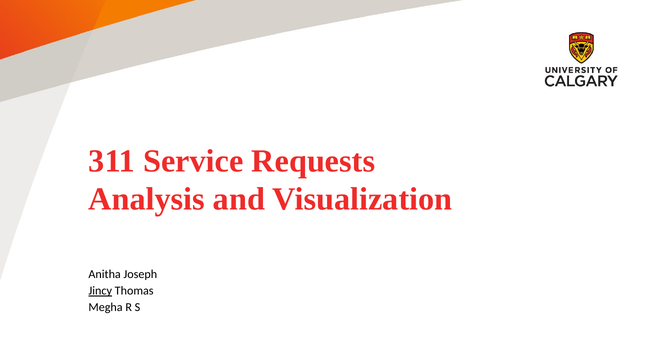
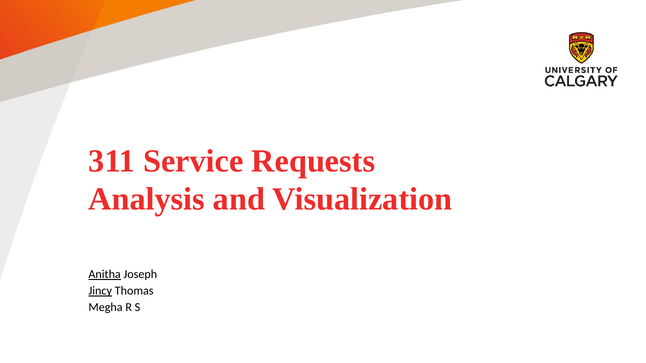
Anitha underline: none -> present
